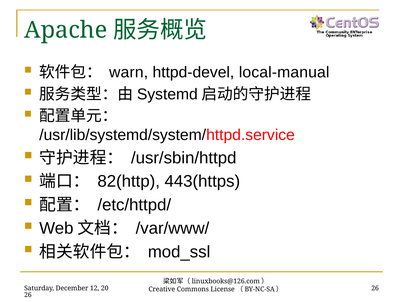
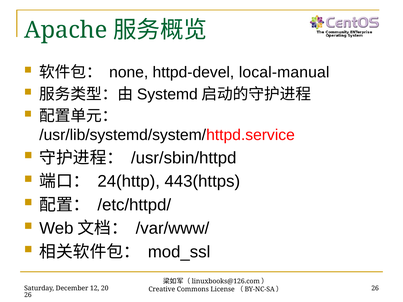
warn: warn -> none
82(http: 82(http -> 24(http
